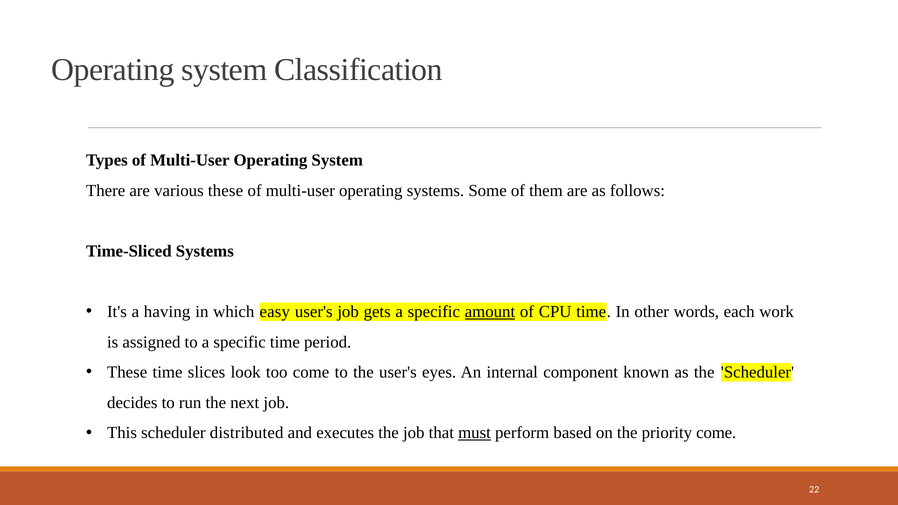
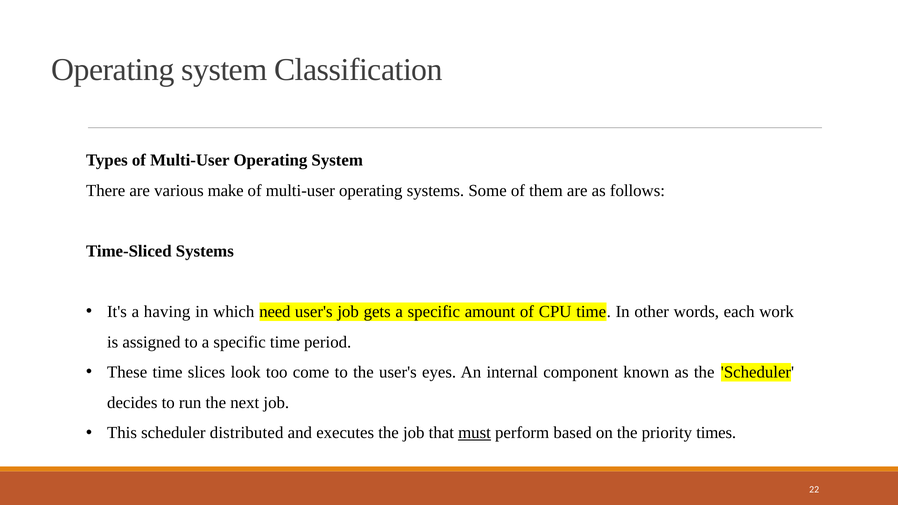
various these: these -> make
easy: easy -> need
amount underline: present -> none
priority come: come -> times
